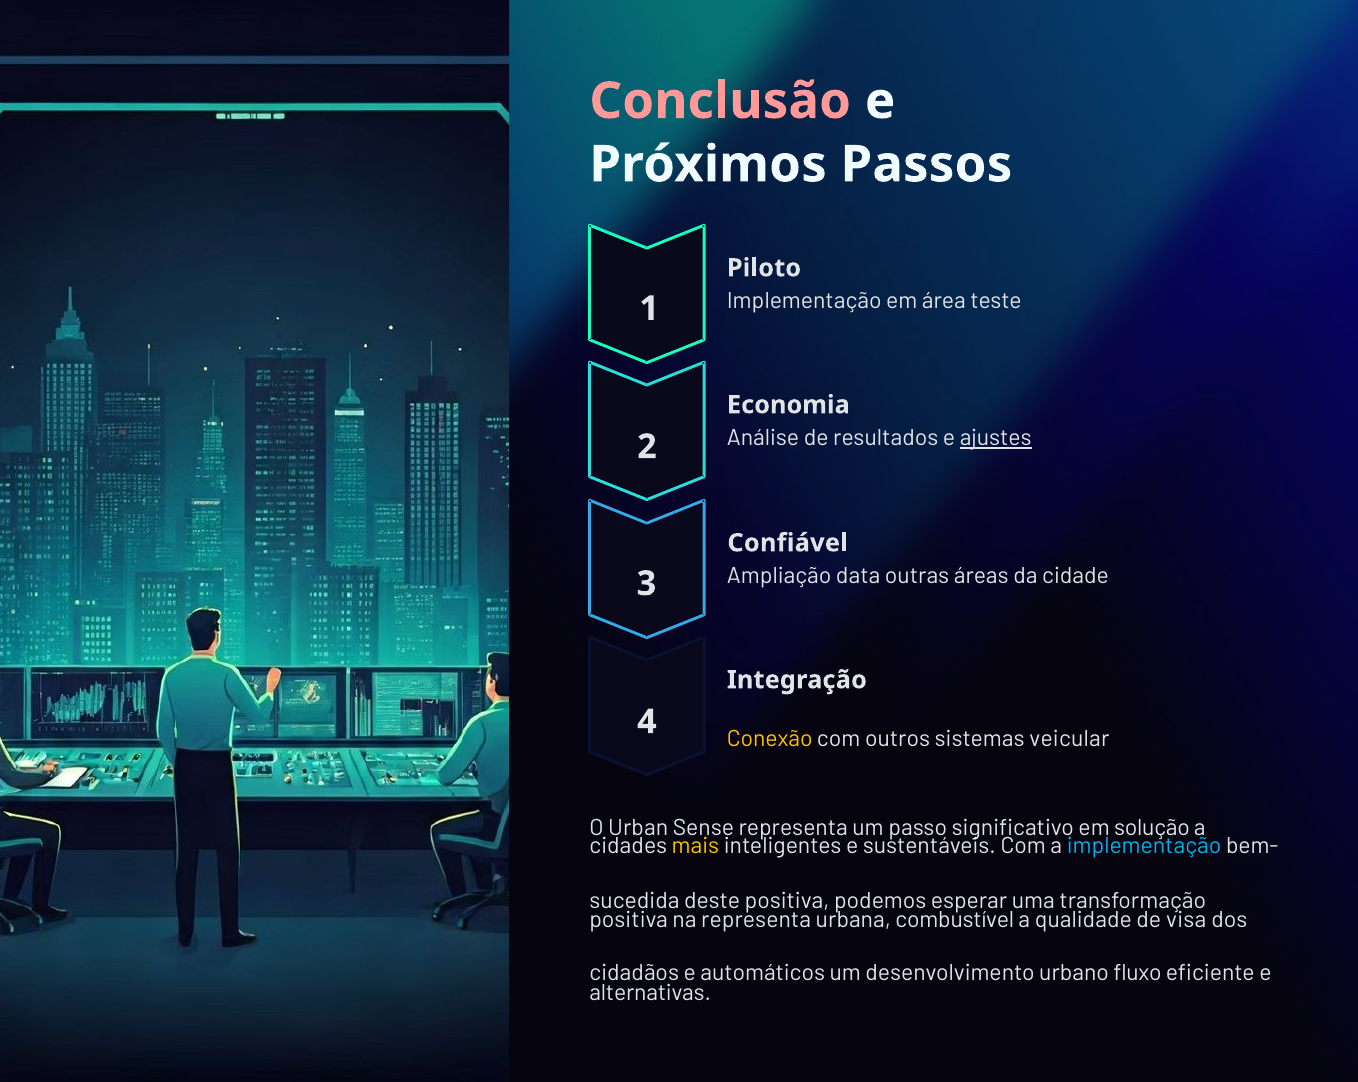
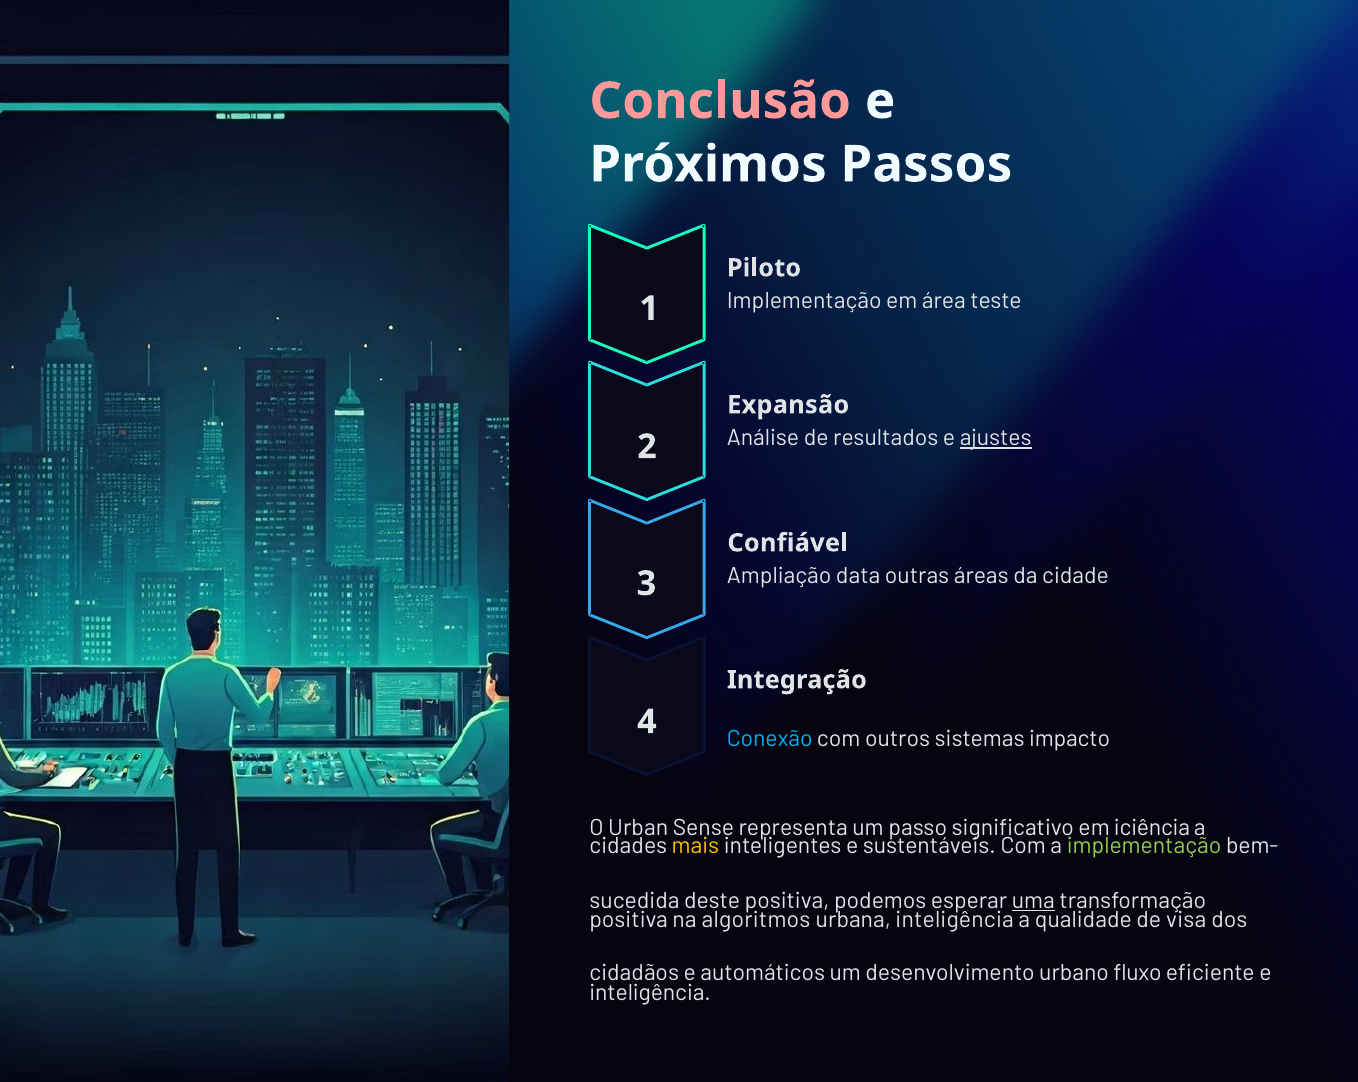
Economia: Economia -> Expansão
Conexão colour: yellow -> light blue
veicular: veicular -> impacto
solução: solução -> iciência
implementação at (1144, 845) colour: light blue -> light green
uma underline: none -> present
na representa: representa -> algoritmos
urbana combustível: combustível -> inteligência
alternativas at (650, 993): alternativas -> inteligência
